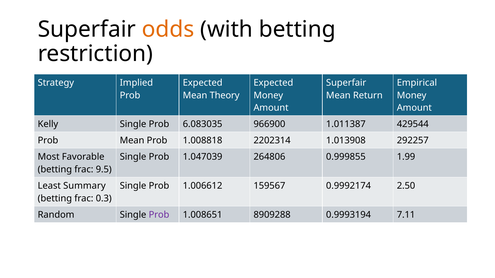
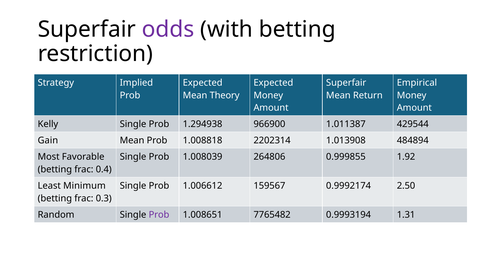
odds colour: orange -> purple
6.083035: 6.083035 -> 1.294938
Prob at (48, 141): Prob -> Gain
292257: 292257 -> 484894
1.047039: 1.047039 -> 1.008039
1.99: 1.99 -> 1.92
9.5: 9.5 -> 0.4
Summary: Summary -> Minimum
8909288: 8909288 -> 7765482
7.11: 7.11 -> 1.31
